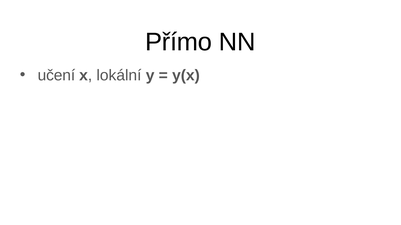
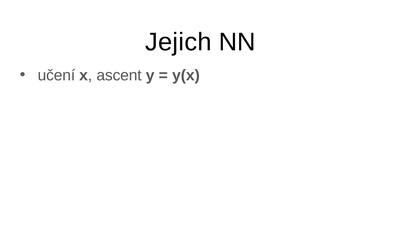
Přímo: Přímo -> Jejich
lokální: lokální -> ascent
